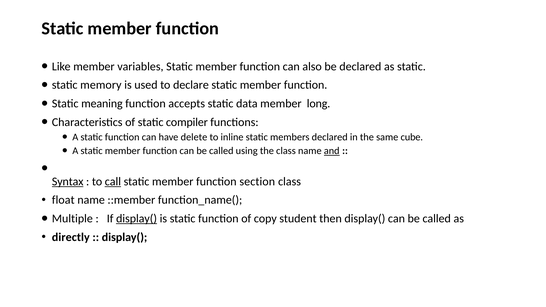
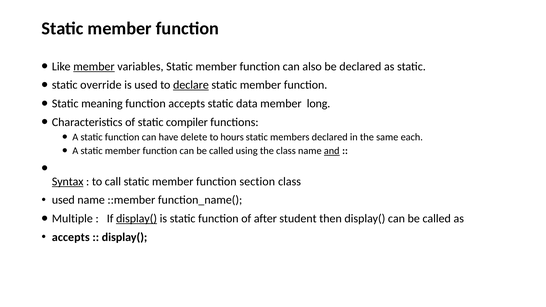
member at (94, 66) underline: none -> present
memory: memory -> override
declare underline: none -> present
inline: inline -> hours
cube: cube -> each
call underline: present -> none
float at (63, 200): float -> used
copy: copy -> after
directly at (71, 237): directly -> accepts
